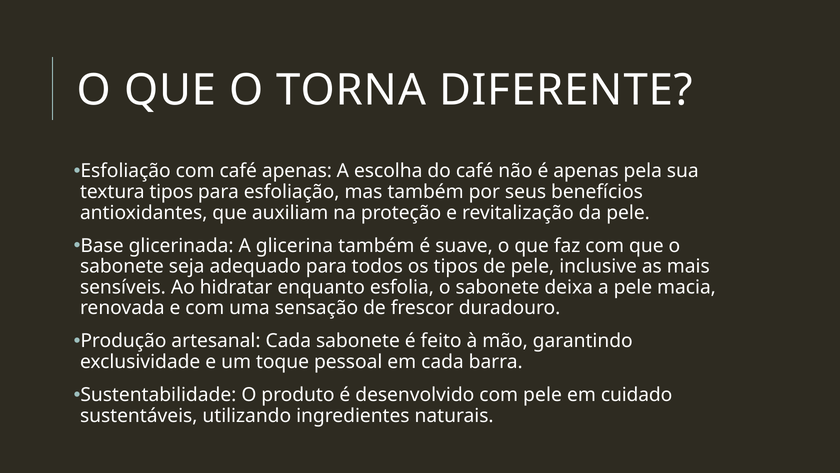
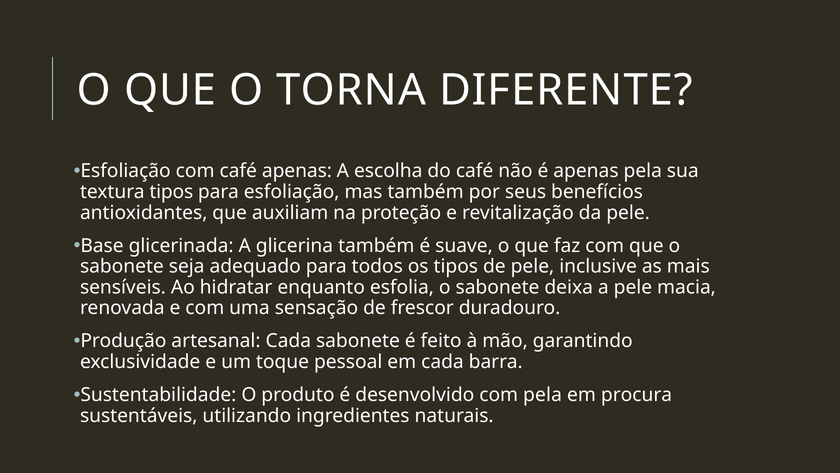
com pele: pele -> pela
cuidado: cuidado -> procura
